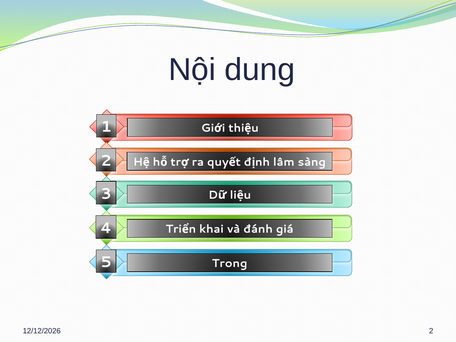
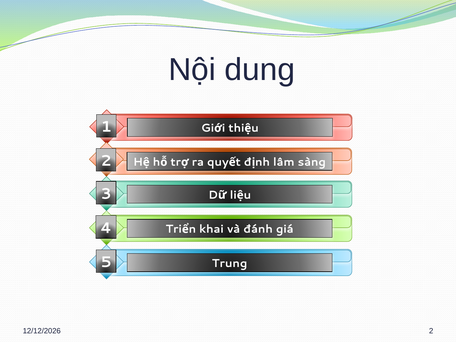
Trong: Trong -> Trung
